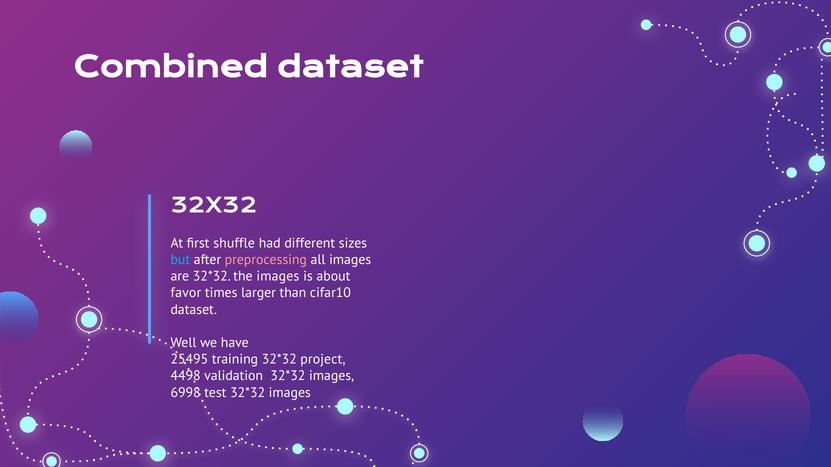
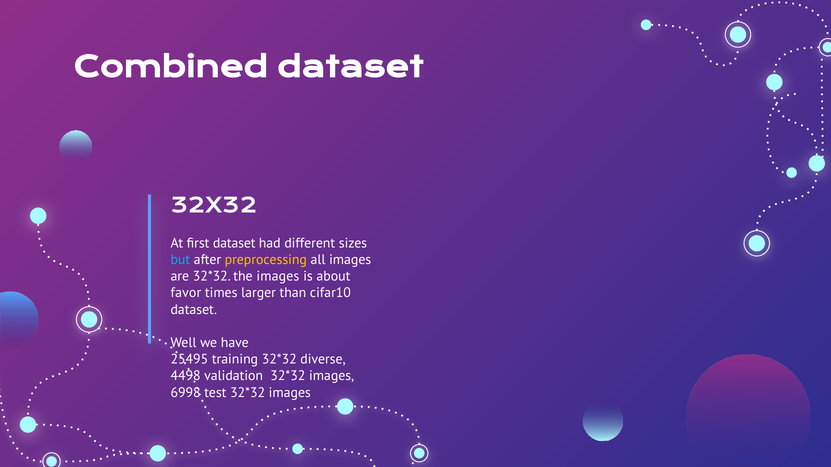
first shuffle: shuffle -> dataset
preprocessing colour: pink -> yellow
project: project -> diverse
